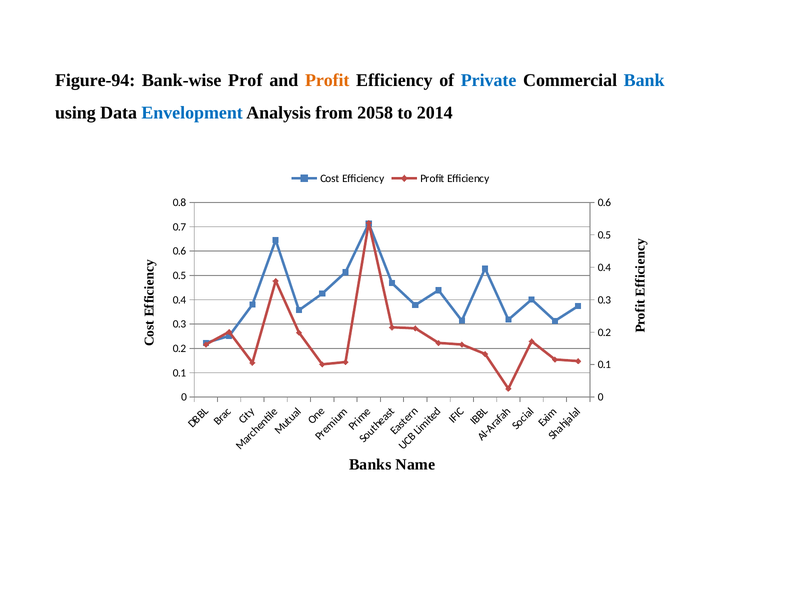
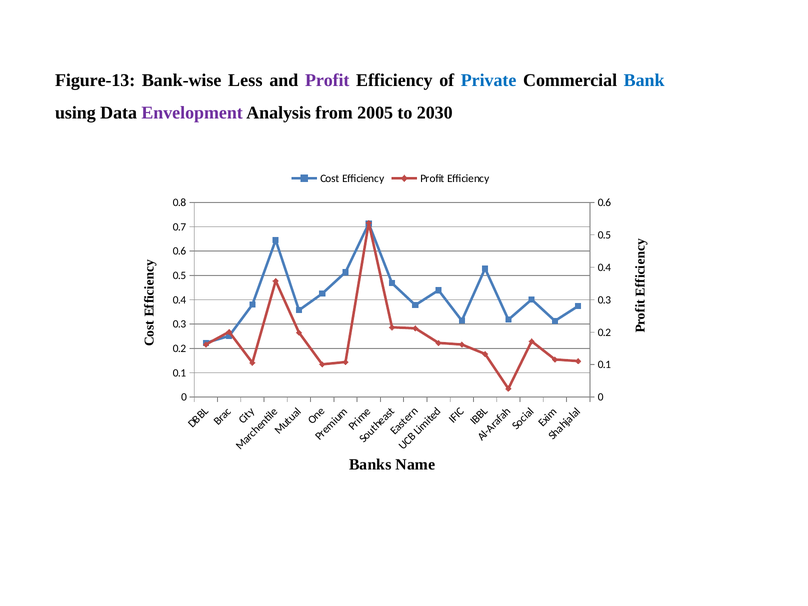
Figure-94: Figure-94 -> Figure-13
Prof: Prof -> Less
Profit at (327, 81) colour: orange -> purple
Envelopment colour: blue -> purple
2058: 2058 -> 2005
2014: 2014 -> 2030
